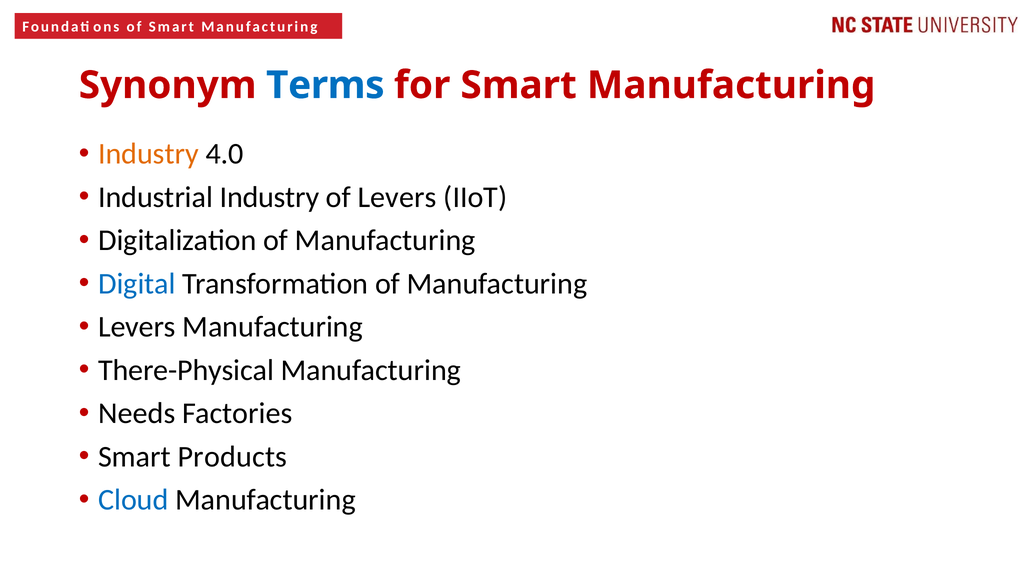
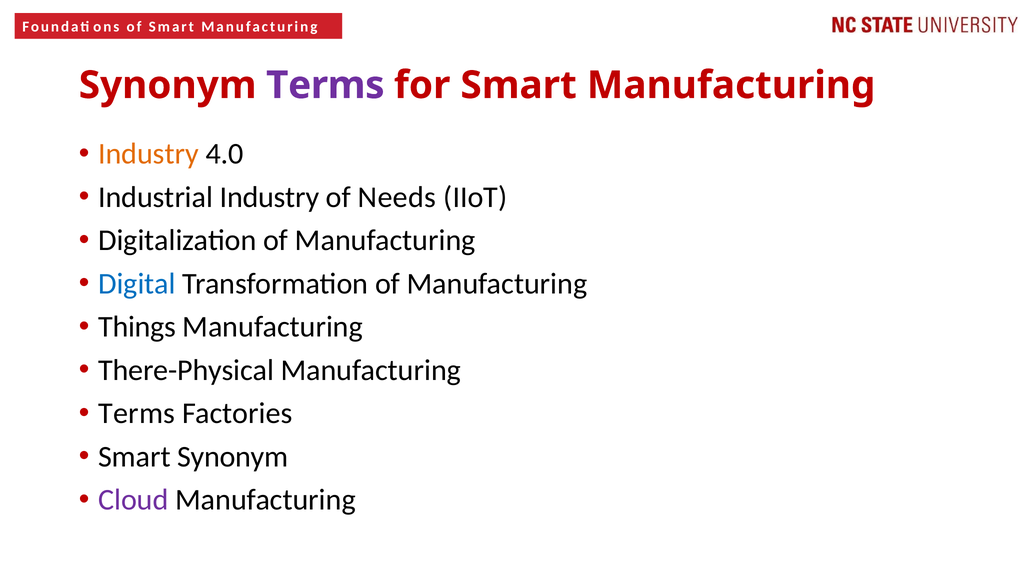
Terms at (325, 85) colour: blue -> purple
of Levers: Levers -> Needs
Levers at (137, 327): Levers -> Things
Needs at (137, 413): Needs -> Terms
Smart Products: Products -> Synonym
Cloud colour: blue -> purple
